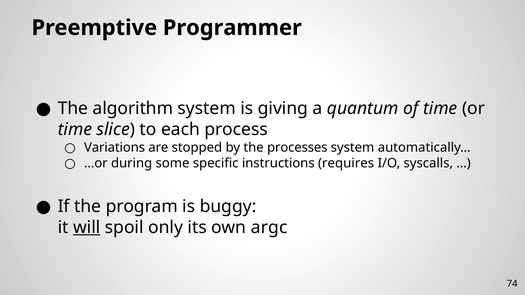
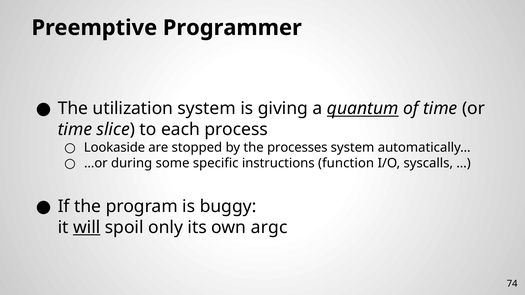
algorithm: algorithm -> utilization
quantum underline: none -> present
Variations: Variations -> Lookaside
requires: requires -> function
